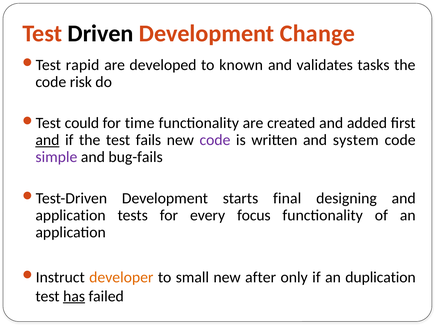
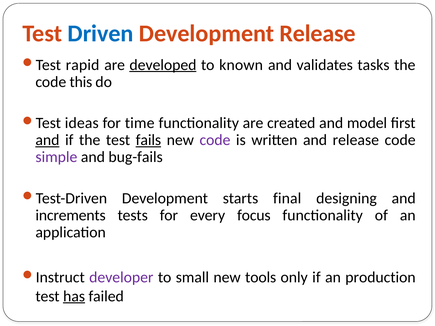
Driven colour: black -> blue
Development Change: Change -> Release
developed underline: none -> present
risk: risk -> this
could: could -> ideas
added: added -> model
fails underline: none -> present
and system: system -> release
application at (71, 215): application -> increments
developer colour: orange -> purple
after: after -> tools
duplication: duplication -> production
